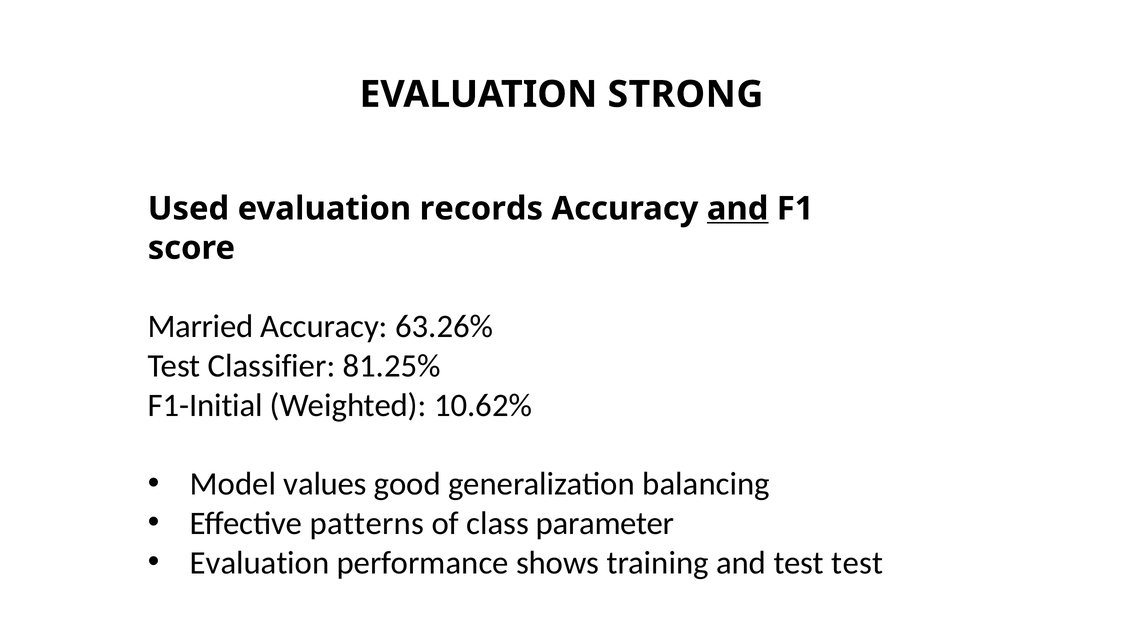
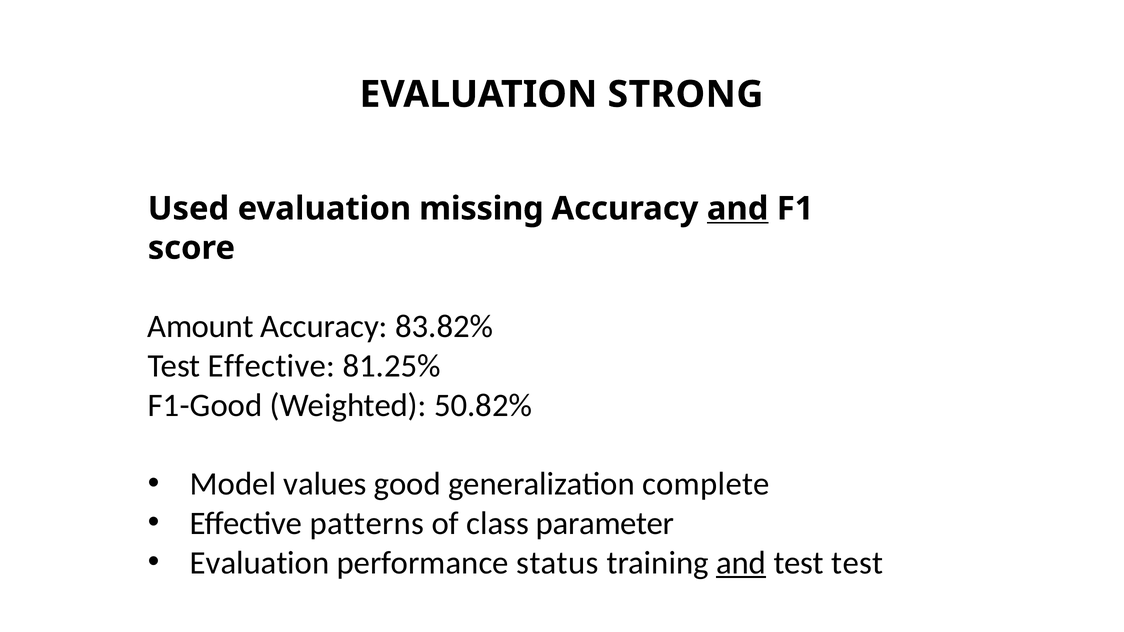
records: records -> missing
Married: Married -> Amount
63.26%: 63.26% -> 83.82%
Test Classifier: Classifier -> Effective
F1-Initial: F1-Initial -> F1-Good
10.62%: 10.62% -> 50.82%
balancing: balancing -> complete
shows: shows -> status
and at (741, 563) underline: none -> present
